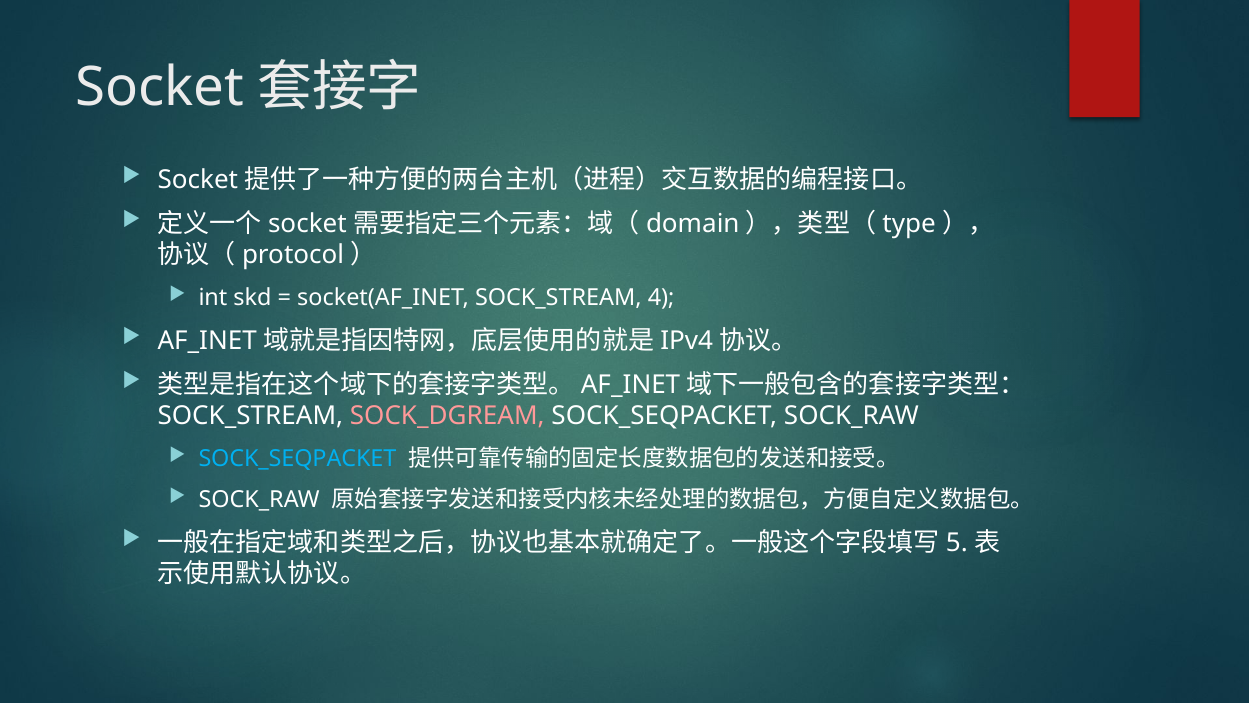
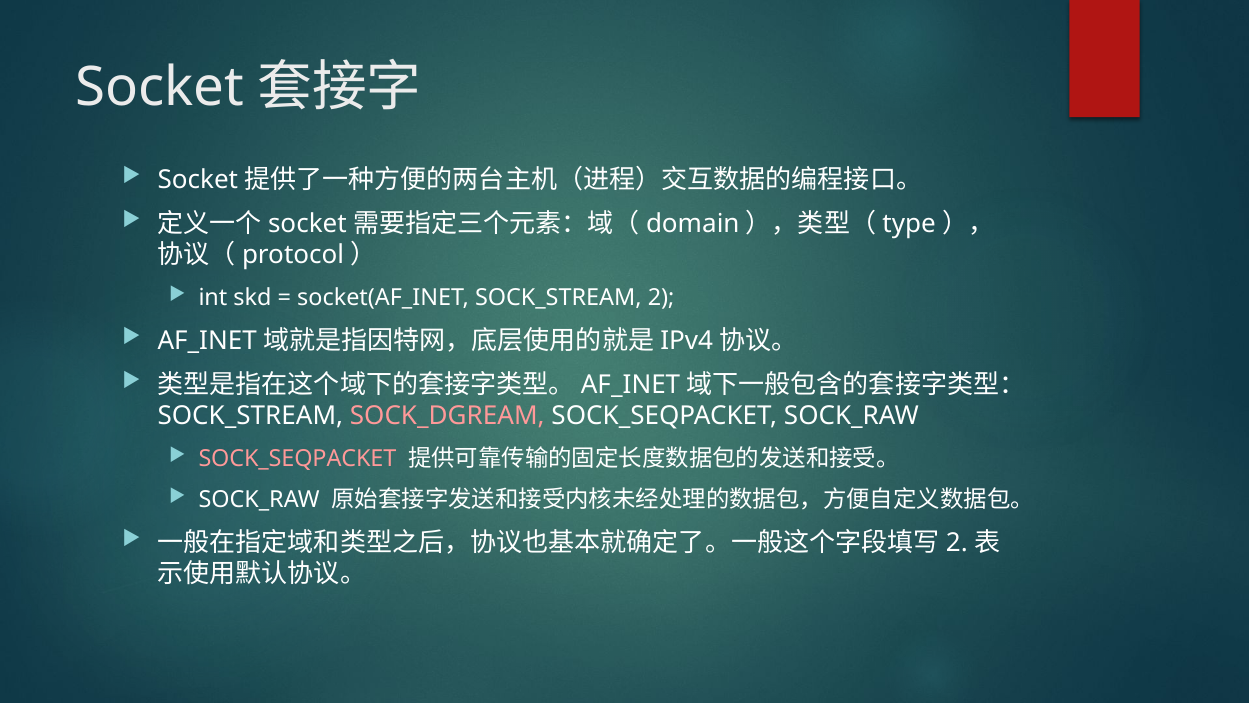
SOCK_STREAM 4: 4 -> 2
SOCK_SEQPACKET at (297, 458) colour: light blue -> pink
5 at (957, 542): 5 -> 2
